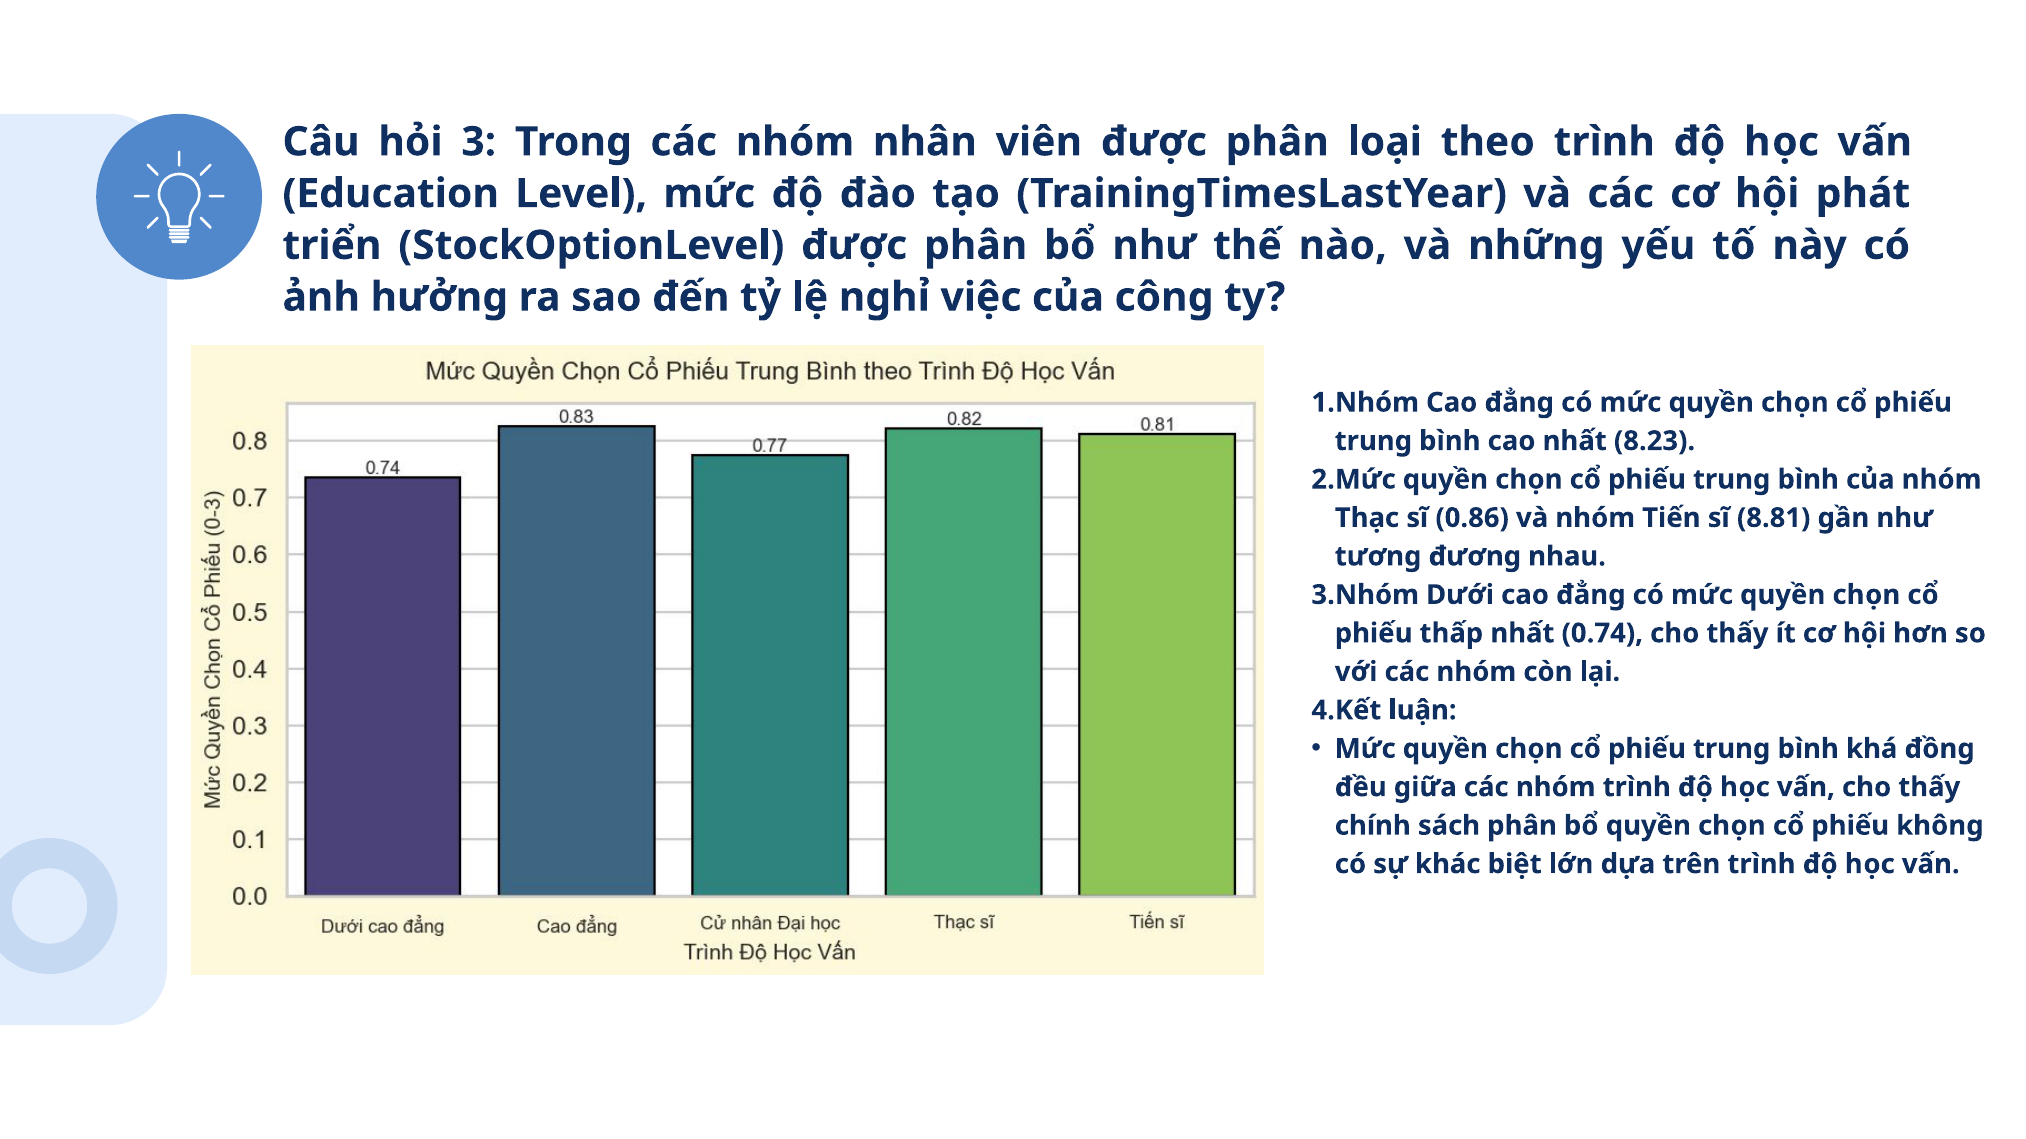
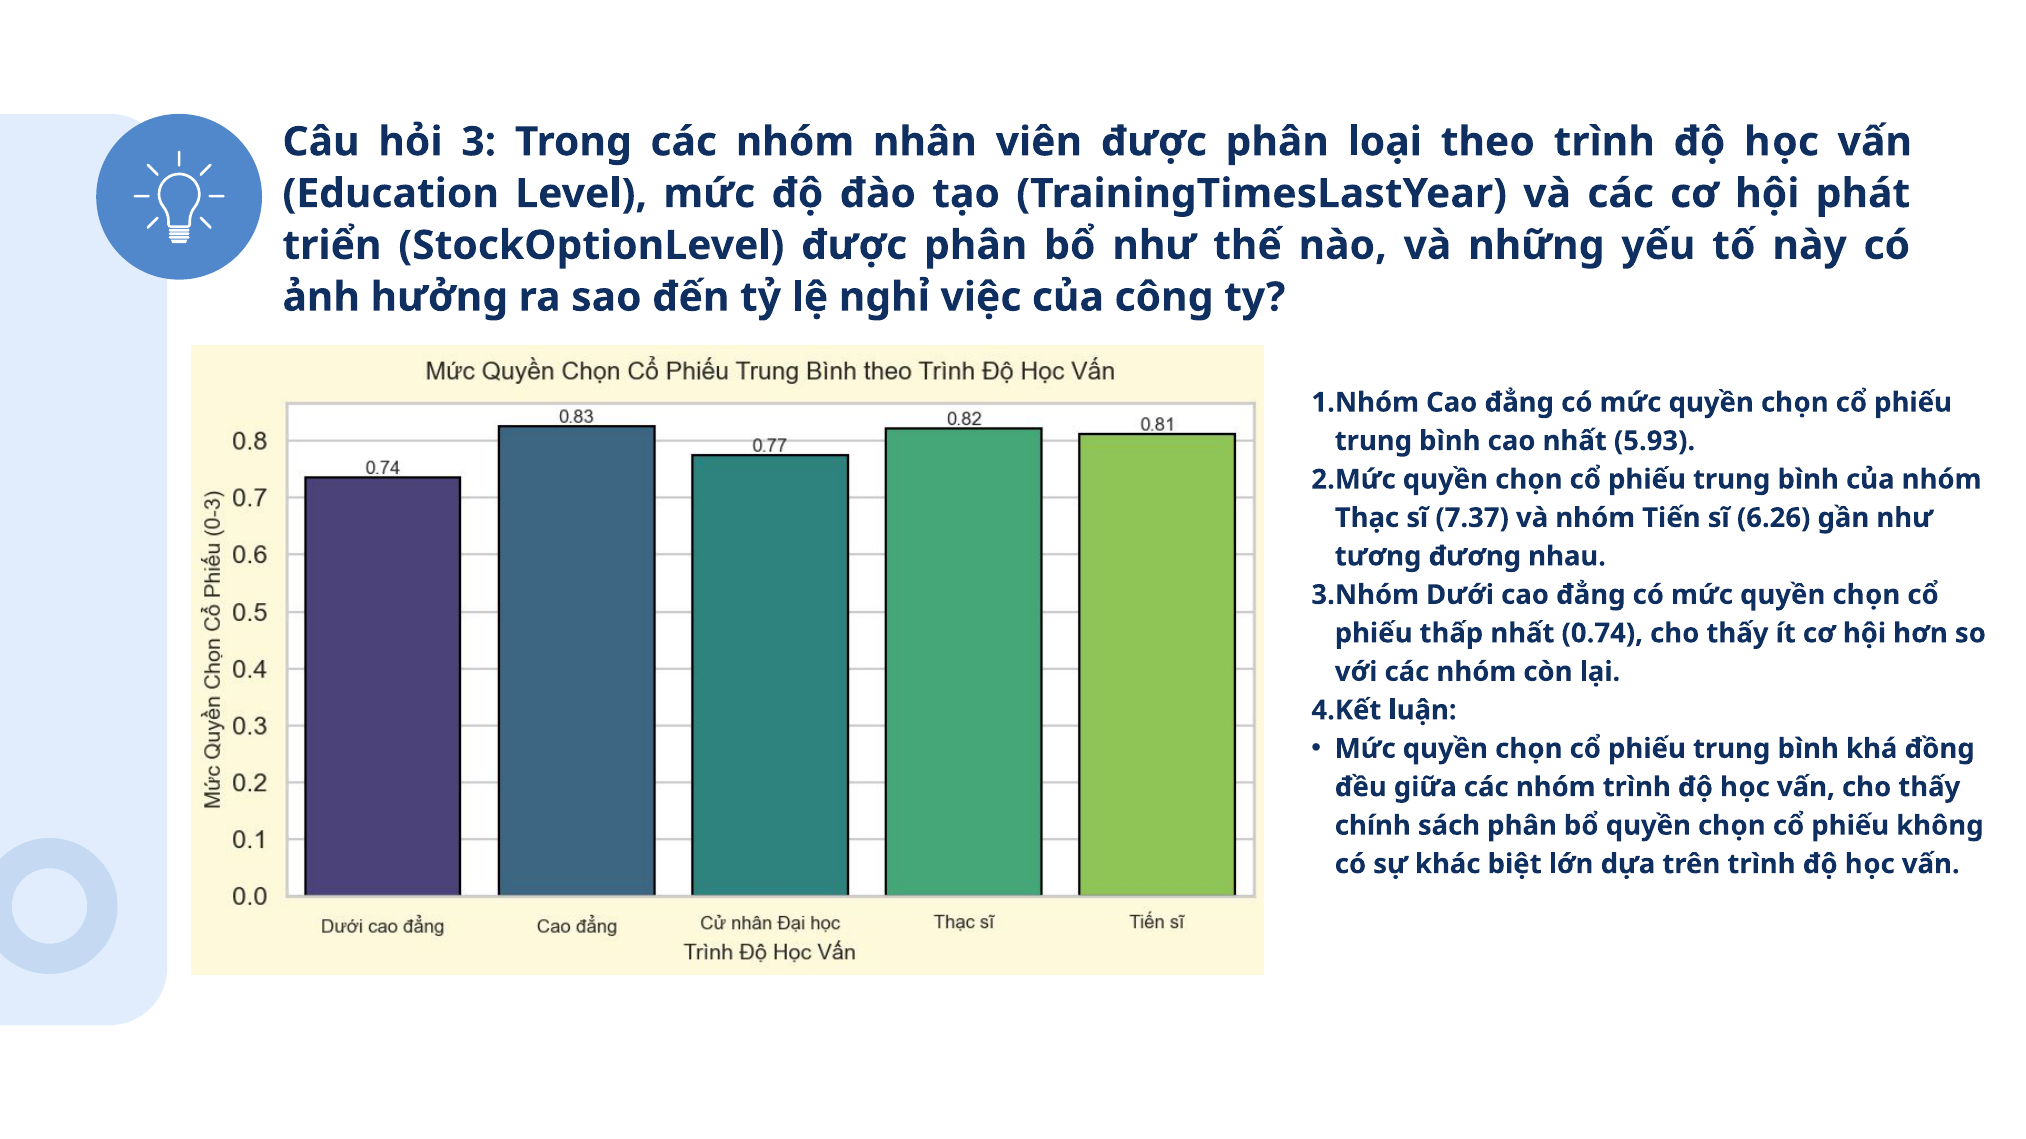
8.23: 8.23 -> 5.93
0.86: 0.86 -> 7.37
8.81: 8.81 -> 6.26
